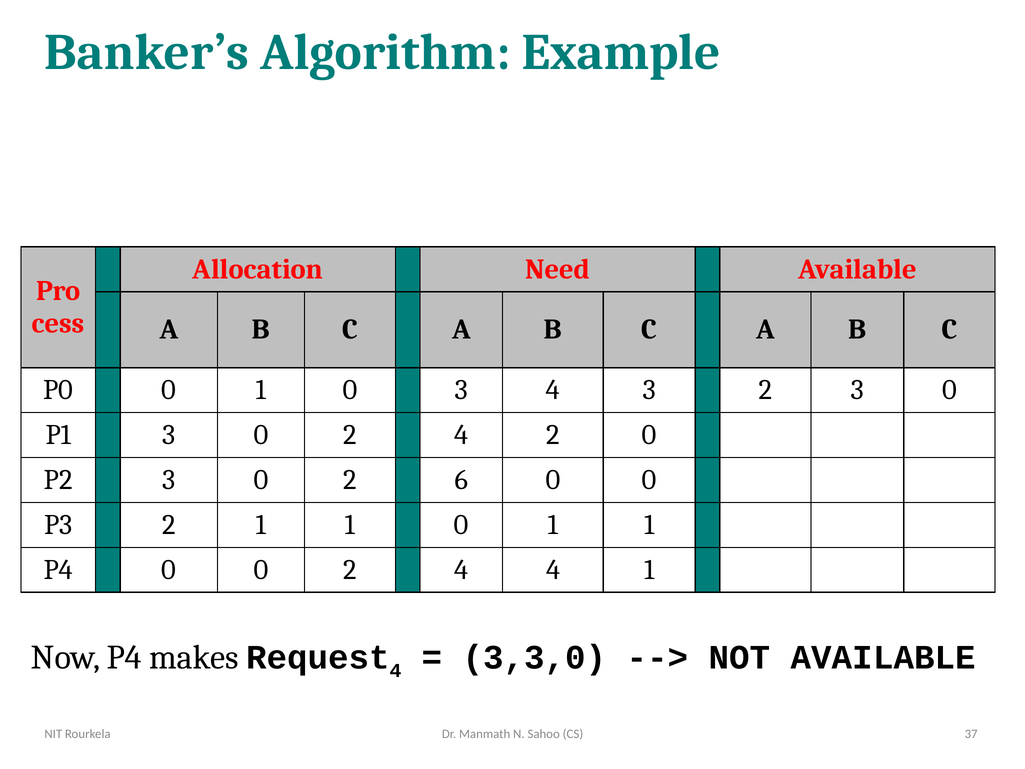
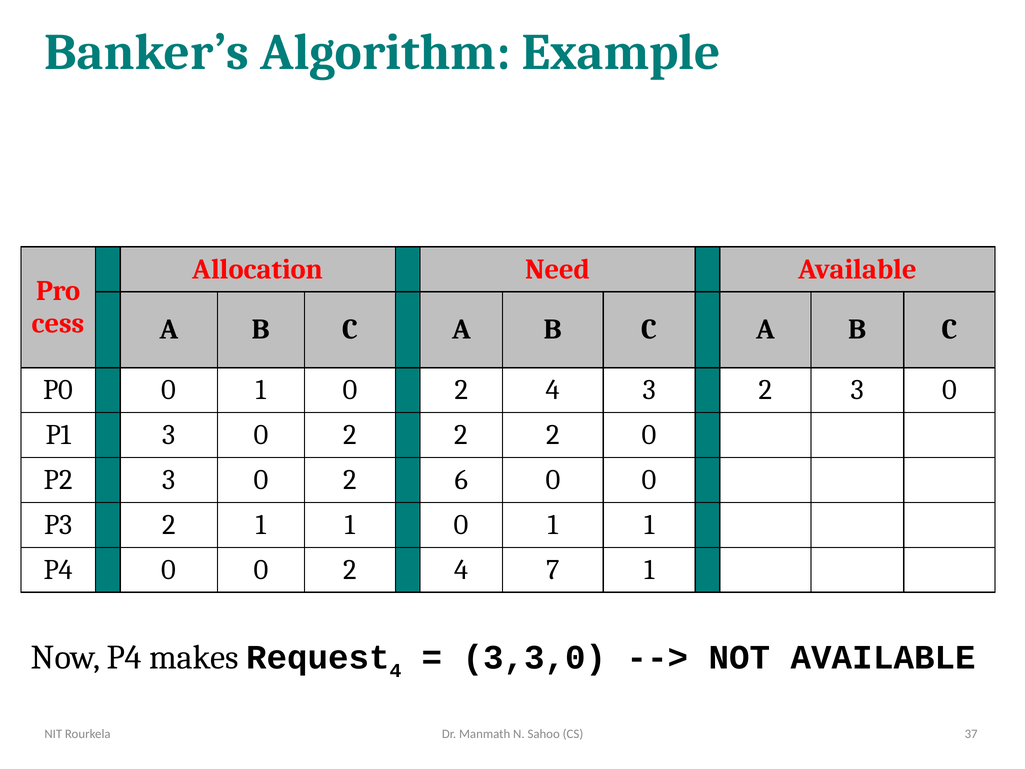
1 0 3: 3 -> 2
3 0 2 4: 4 -> 2
4 4: 4 -> 7
